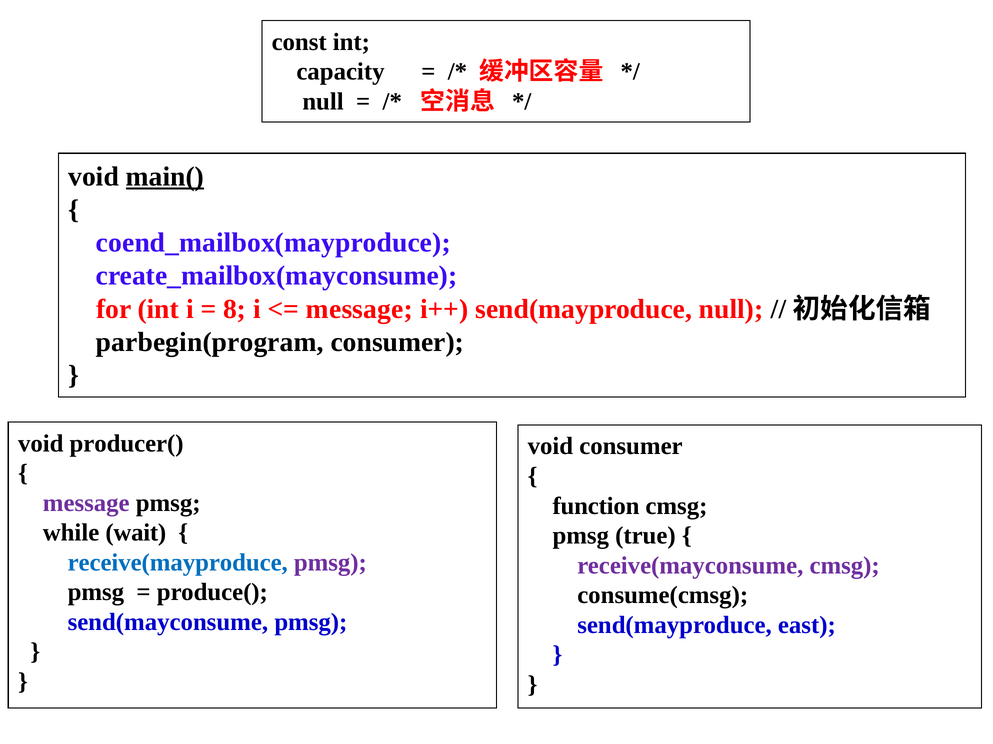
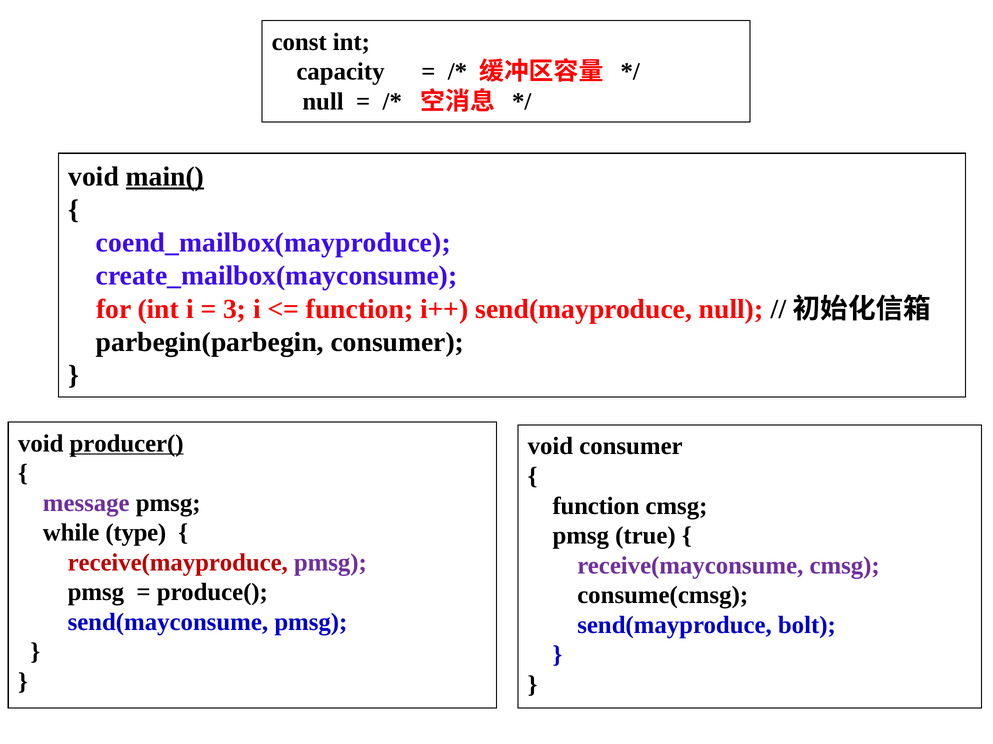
8: 8 -> 3
message at (359, 309): message -> function
parbegin(program: parbegin(program -> parbegin(parbegin
producer( underline: none -> present
wait: wait -> type
receive(mayproduce colour: blue -> red
east: east -> bolt
